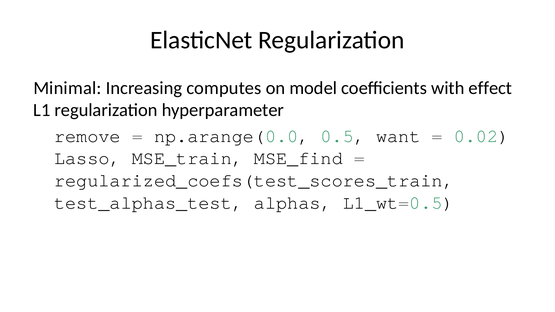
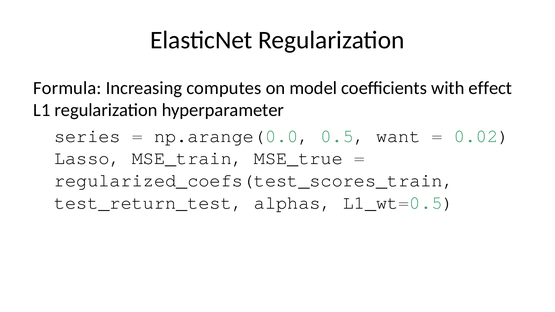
Minimal: Minimal -> Formula
remove: remove -> series
MSE_find: MSE_find -> MSE_true
test_alphas_test: test_alphas_test -> test_return_test
